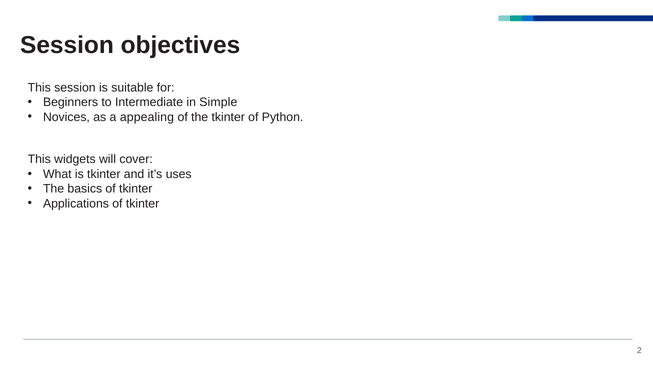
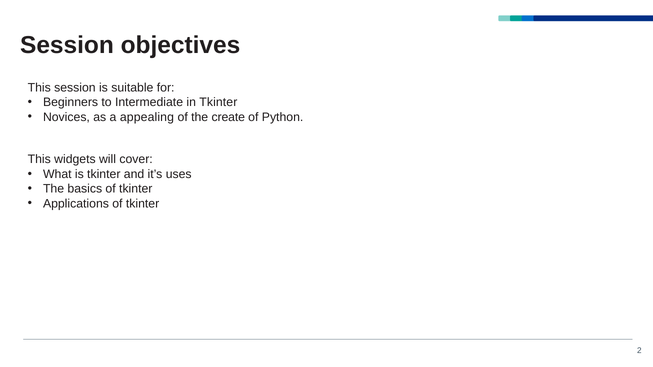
in Simple: Simple -> Tkinter
the tkinter: tkinter -> create
